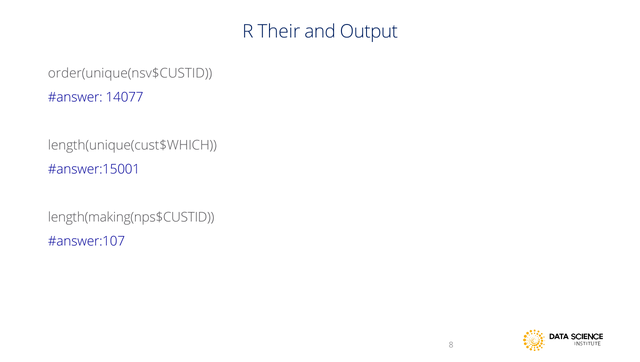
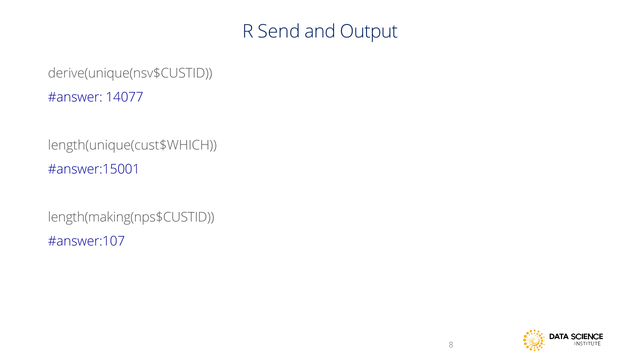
Their: Their -> Send
order(unique(nsv$CUSTID: order(unique(nsv$CUSTID -> derive(unique(nsv$CUSTID
